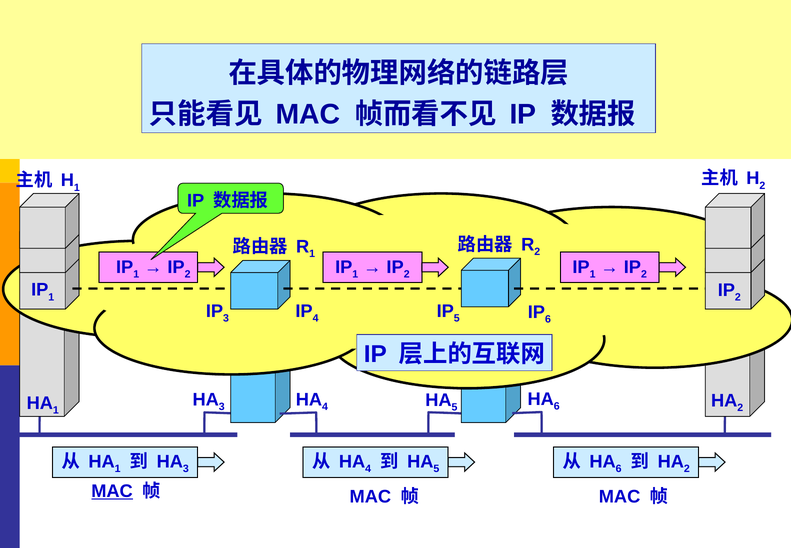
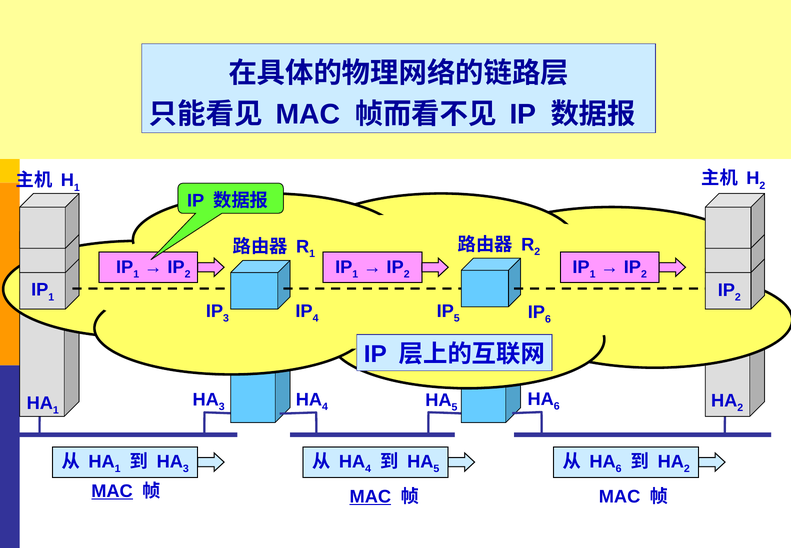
MAC at (370, 496) underline: none -> present
